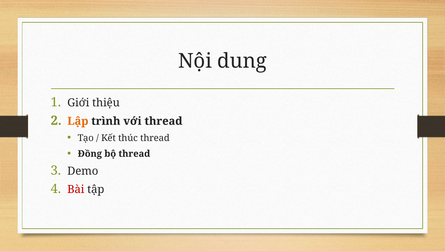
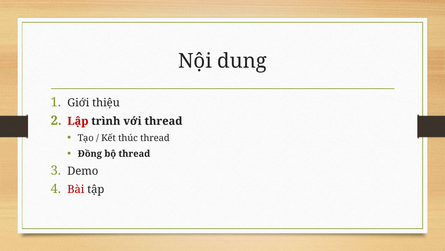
Lập colour: orange -> red
